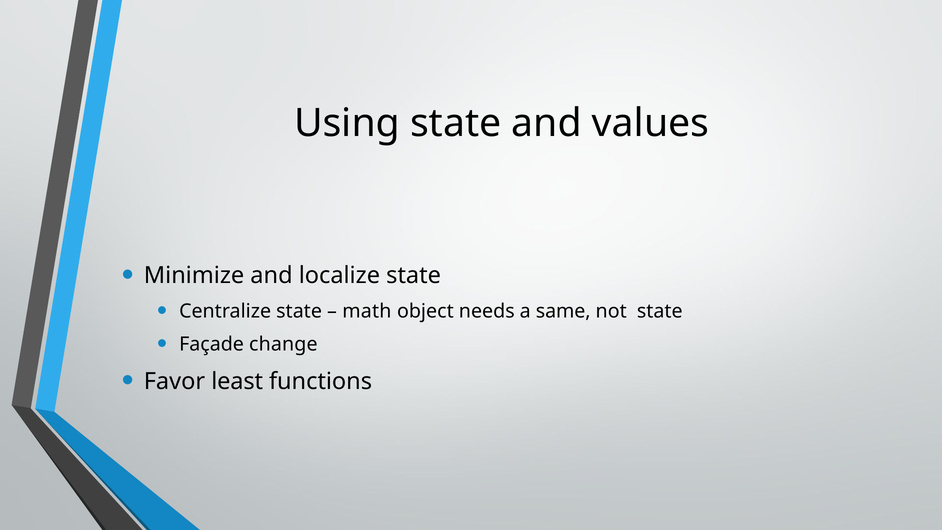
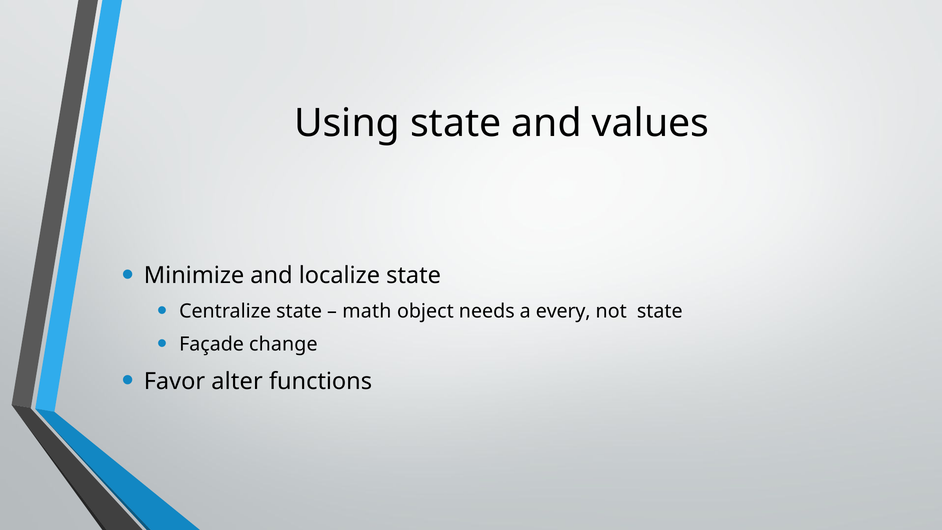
same: same -> every
least: least -> alter
